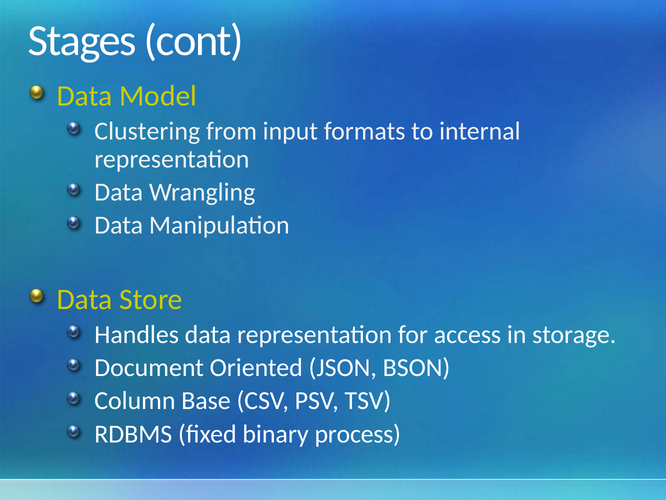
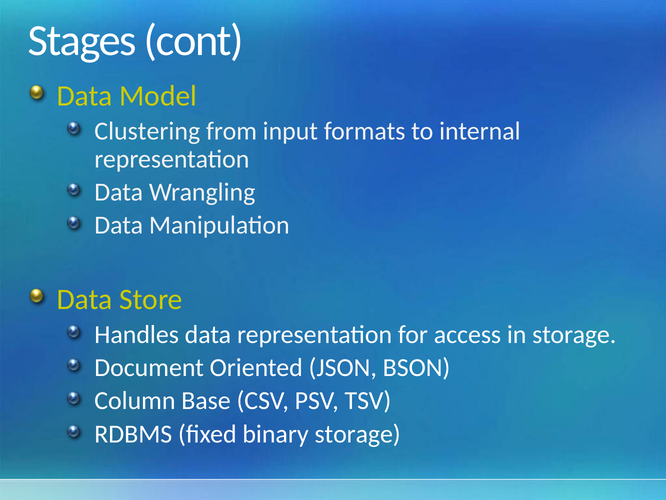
binary process: process -> storage
